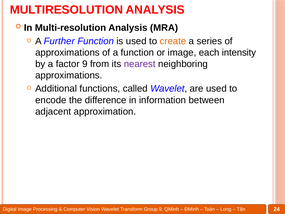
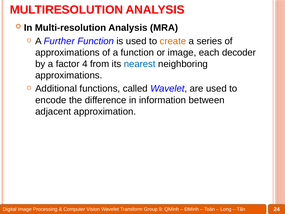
intensity: intensity -> decoder
factor 9: 9 -> 4
nearest colour: purple -> blue
